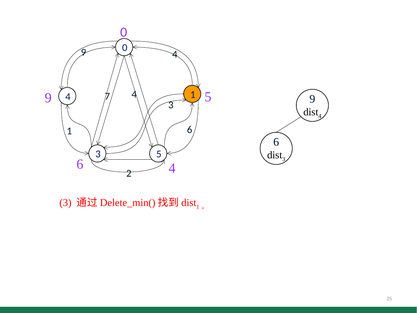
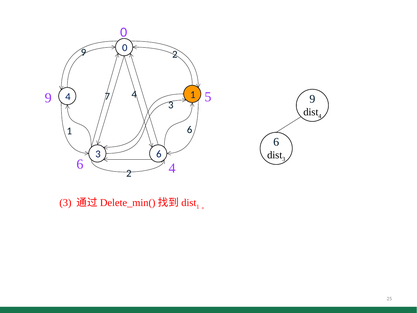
9 4: 4 -> 2
5 at (159, 154): 5 -> 6
